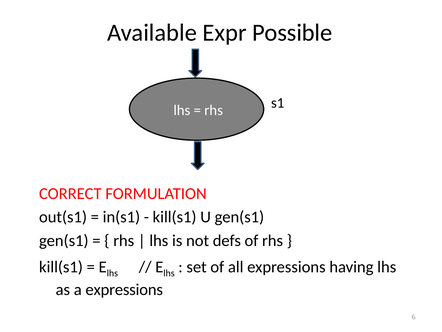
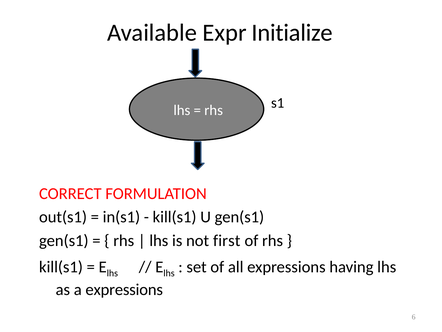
Possible: Possible -> Initialize
defs: defs -> first
